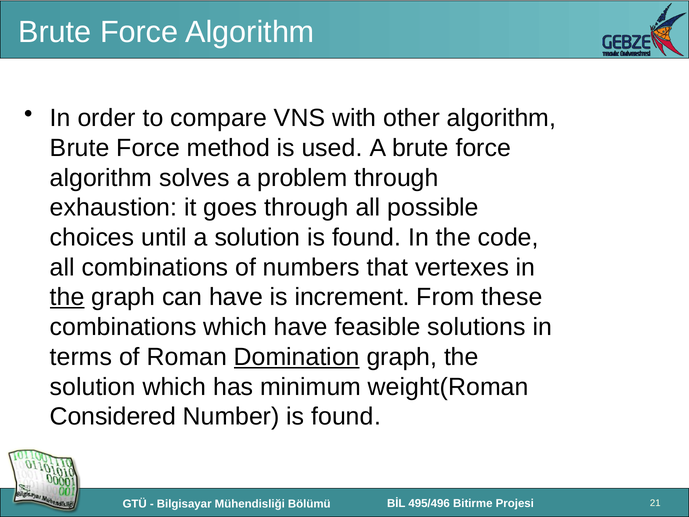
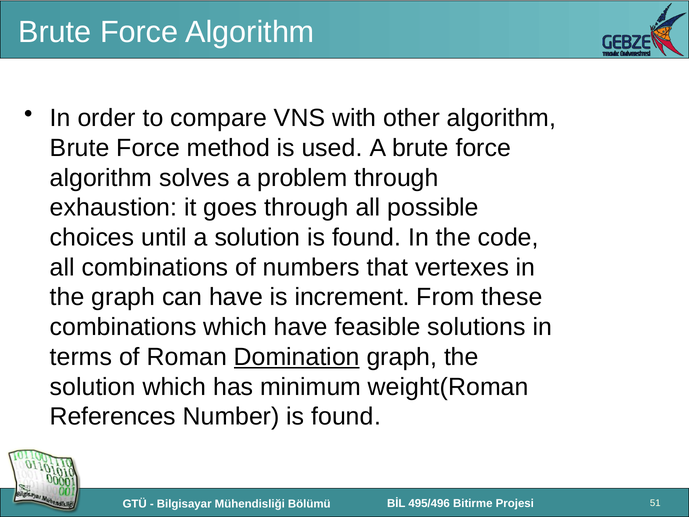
the at (67, 297) underline: present -> none
Considered: Considered -> References
21: 21 -> 51
